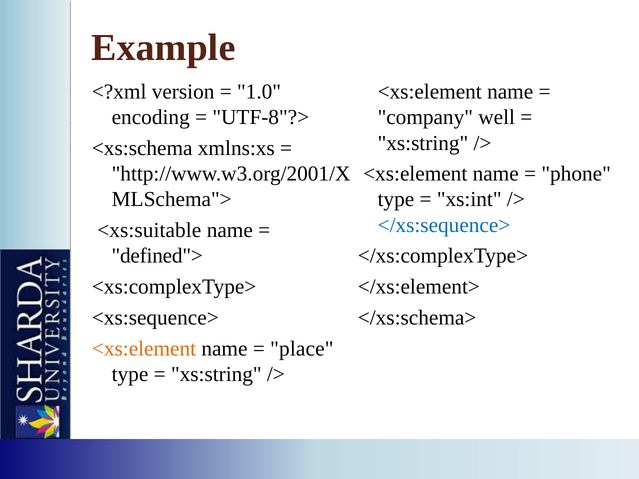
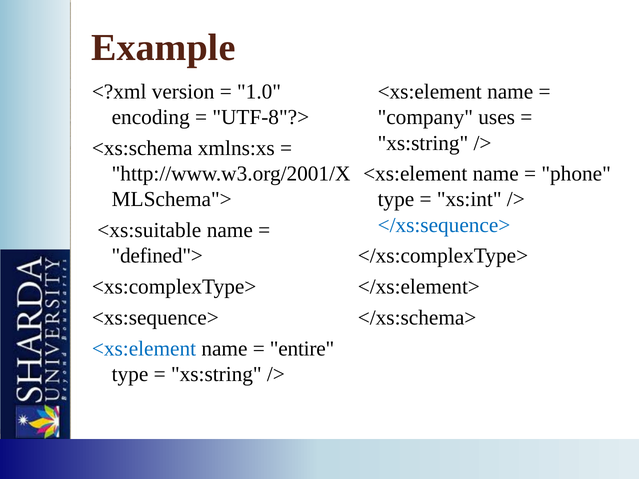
well: well -> uses
<xs:element at (144, 349) colour: orange -> blue
place: place -> entire
